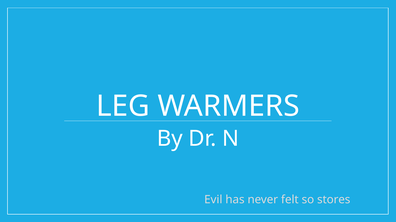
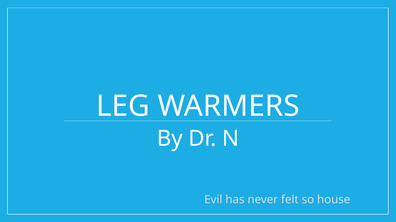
stores: stores -> house
